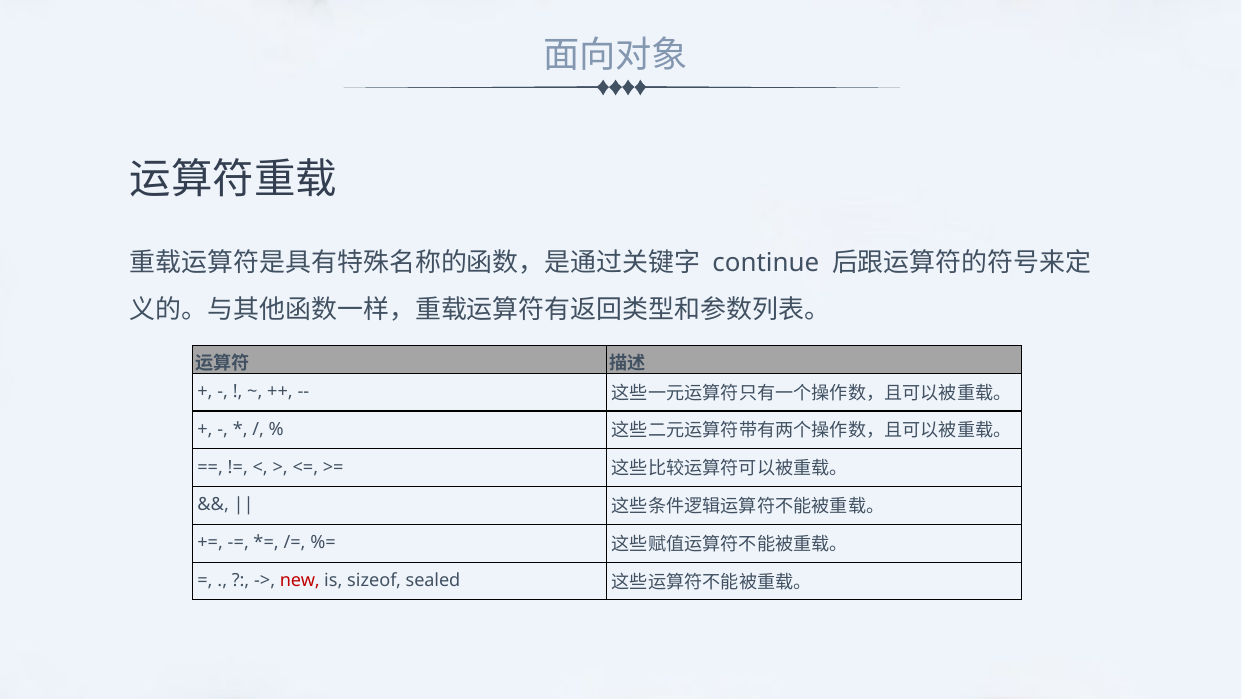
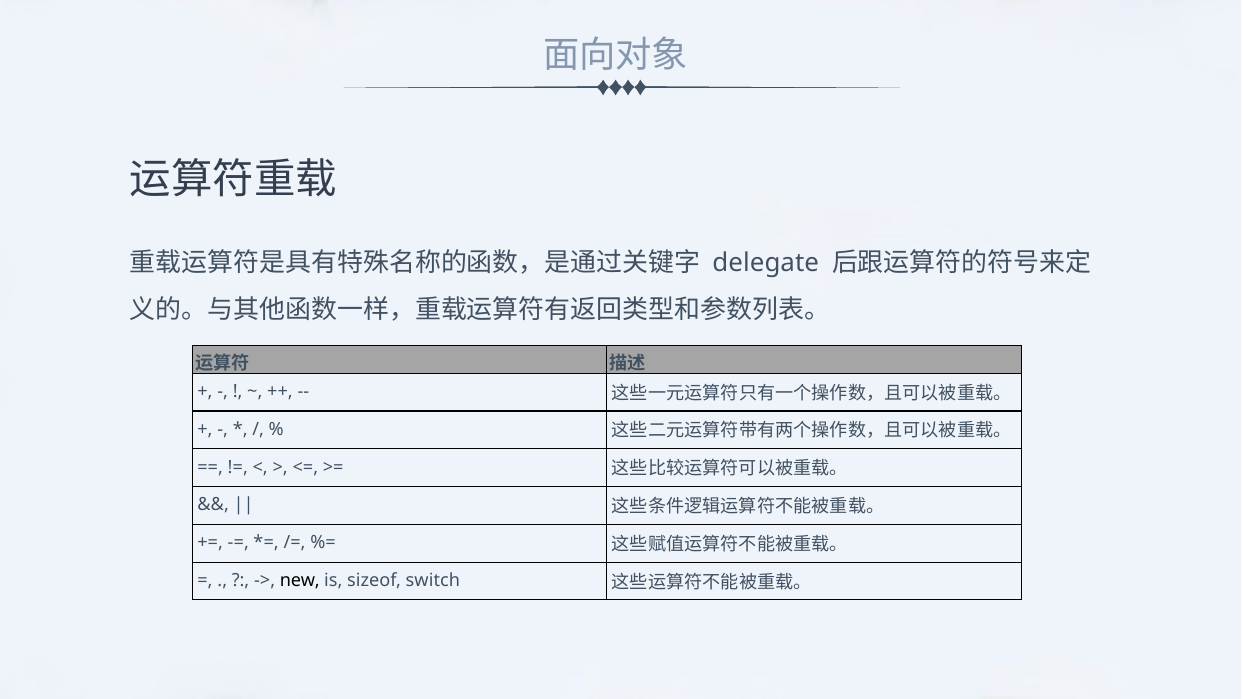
continue: continue -> delegate
new colour: red -> black
sealed: sealed -> switch
